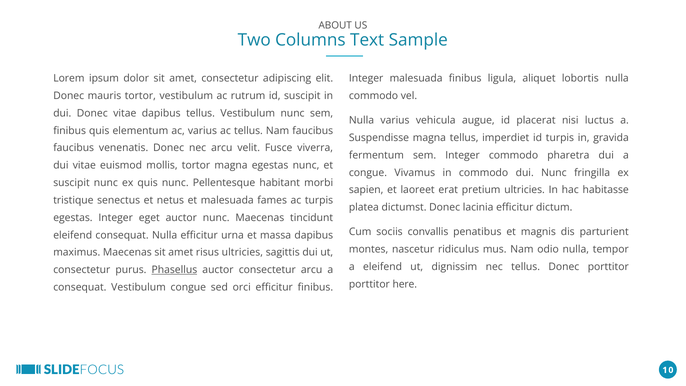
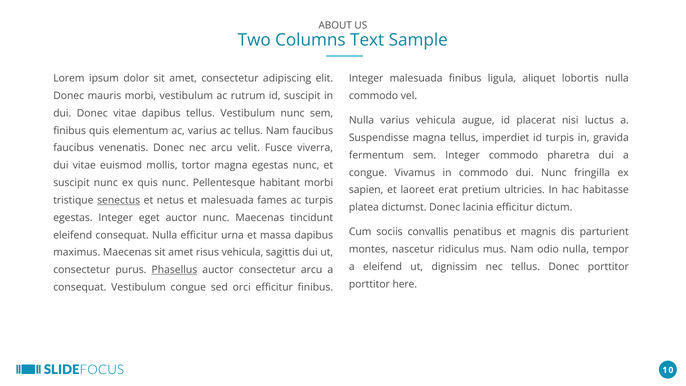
mauris tortor: tortor -> morbi
senectus underline: none -> present
risus ultricies: ultricies -> vehicula
